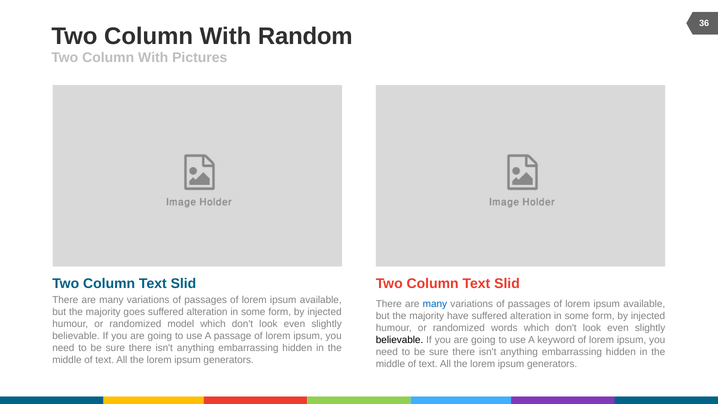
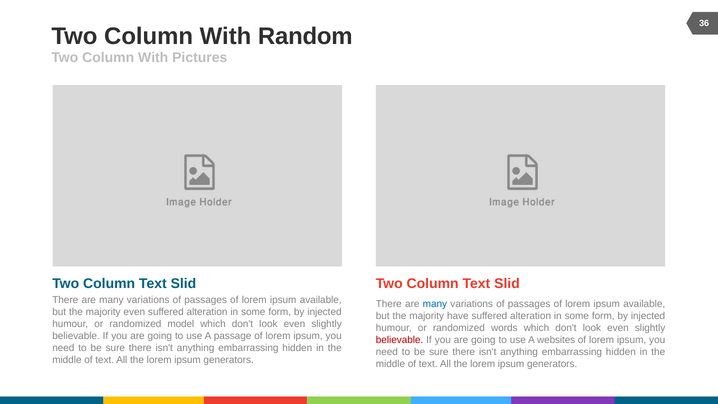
majority goes: goes -> even
believable at (400, 340) colour: black -> red
keyword: keyword -> websites
